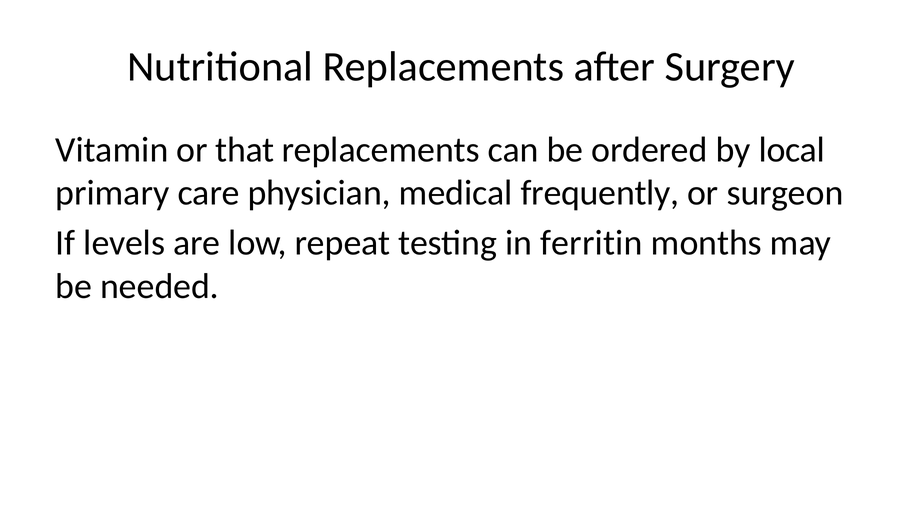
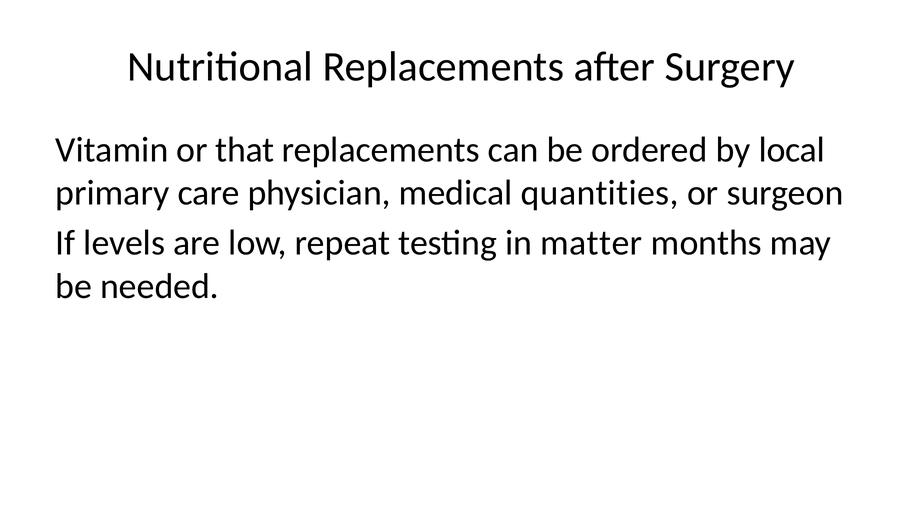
frequently: frequently -> quantities
ferritin: ferritin -> matter
